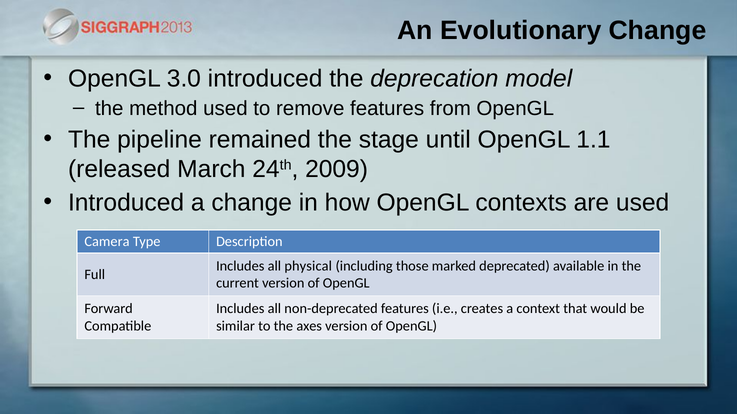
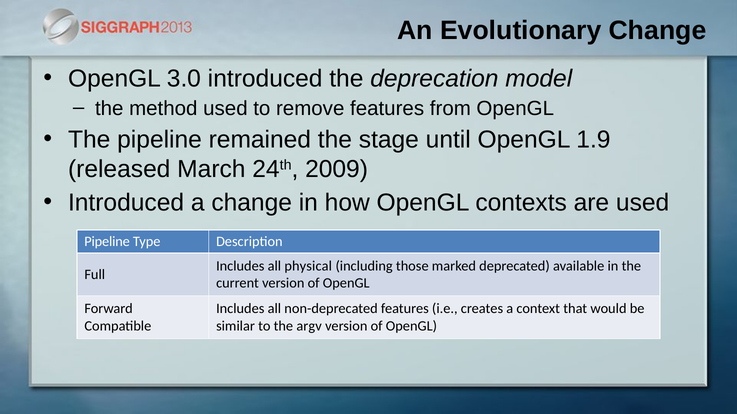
1.1: 1.1 -> 1.9
Camera at (107, 242): Camera -> Pipeline
axes: axes -> argv
